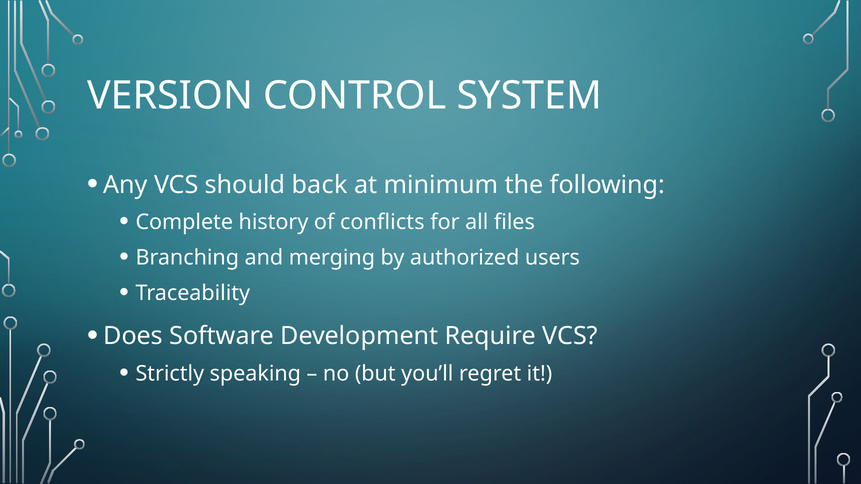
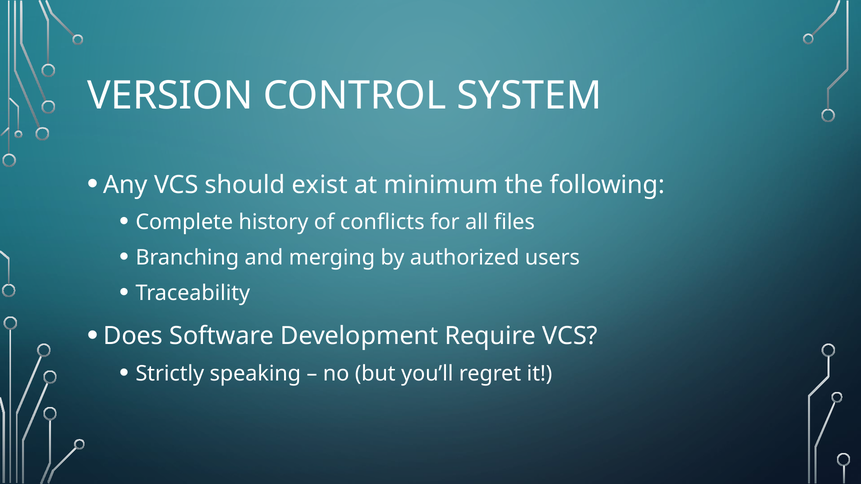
back: back -> exist
